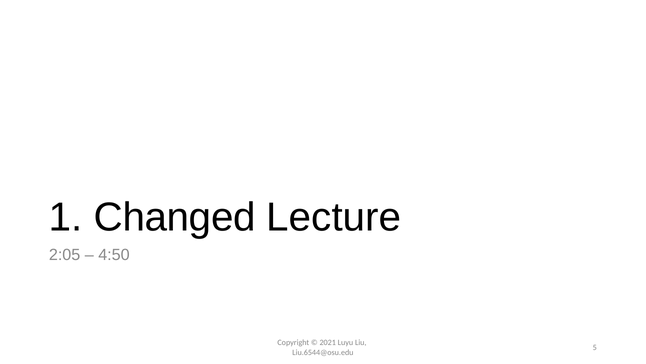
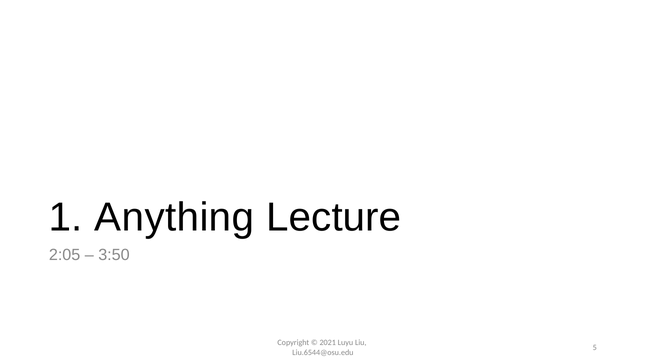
Changed: Changed -> Anything
4:50: 4:50 -> 3:50
